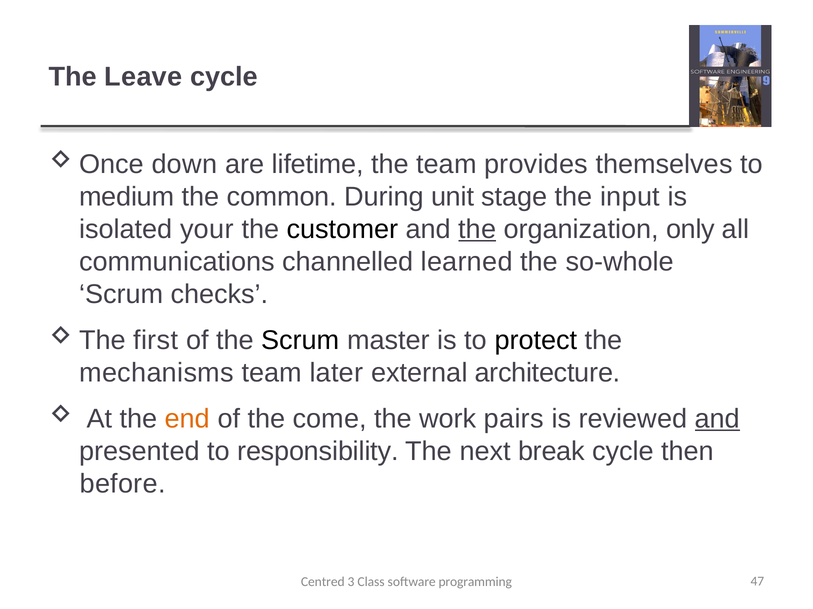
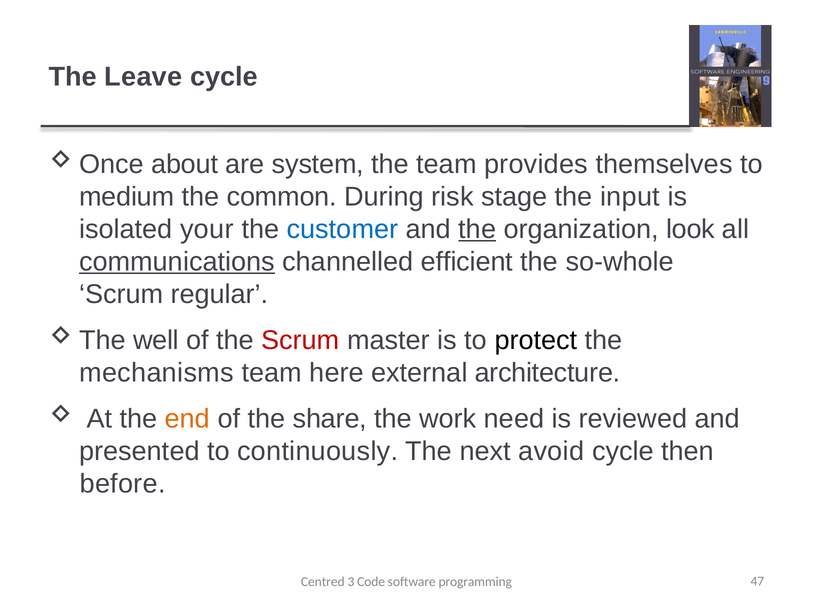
down: down -> about
lifetime: lifetime -> system
unit: unit -> risk
customer colour: black -> blue
only: only -> look
communications underline: none -> present
learned: learned -> efficient
checks: checks -> regular
first: first -> well
Scrum at (300, 341) colour: black -> red
later: later -> here
come: come -> share
pairs: pairs -> need
and at (717, 419) underline: present -> none
responsibility: responsibility -> continuously
break: break -> avoid
Class: Class -> Code
